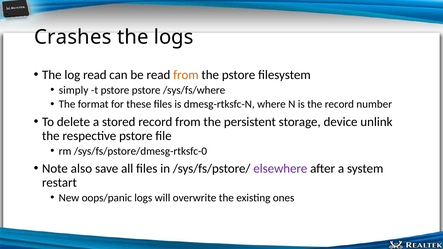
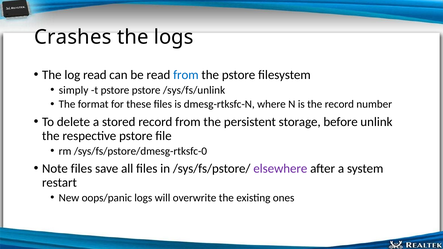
from at (186, 75) colour: orange -> blue
/sys/fs/where: /sys/fs/where -> /sys/fs/unlink
device: device -> before
Note also: also -> files
